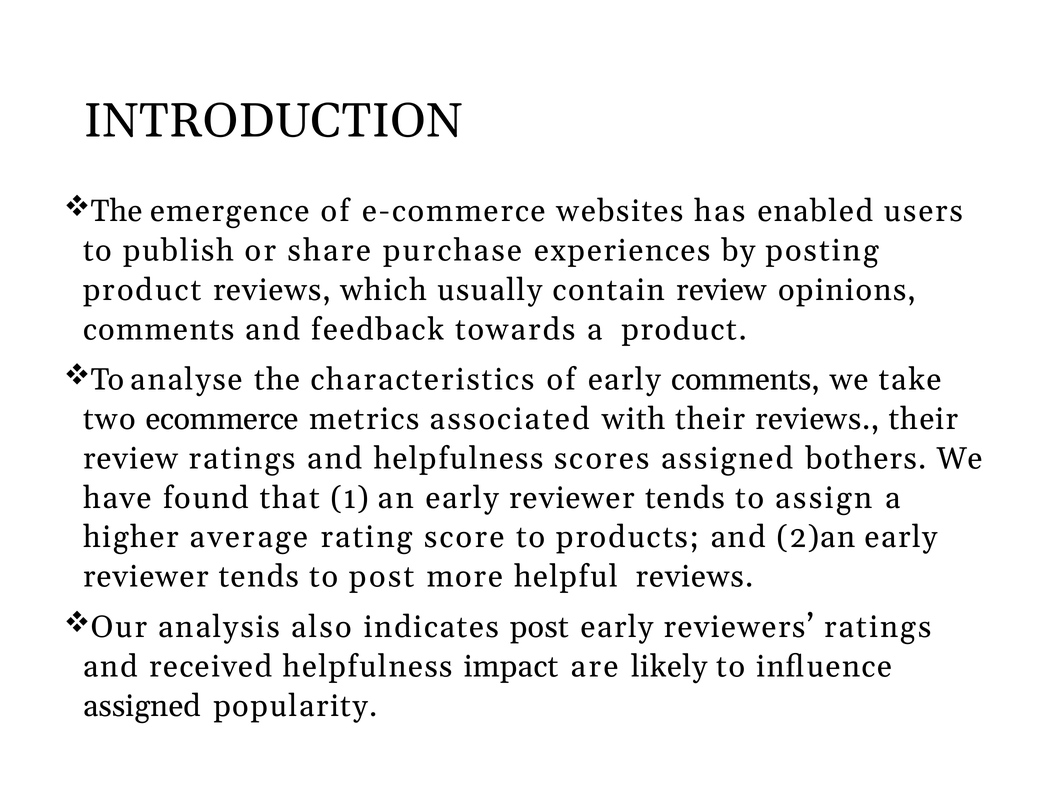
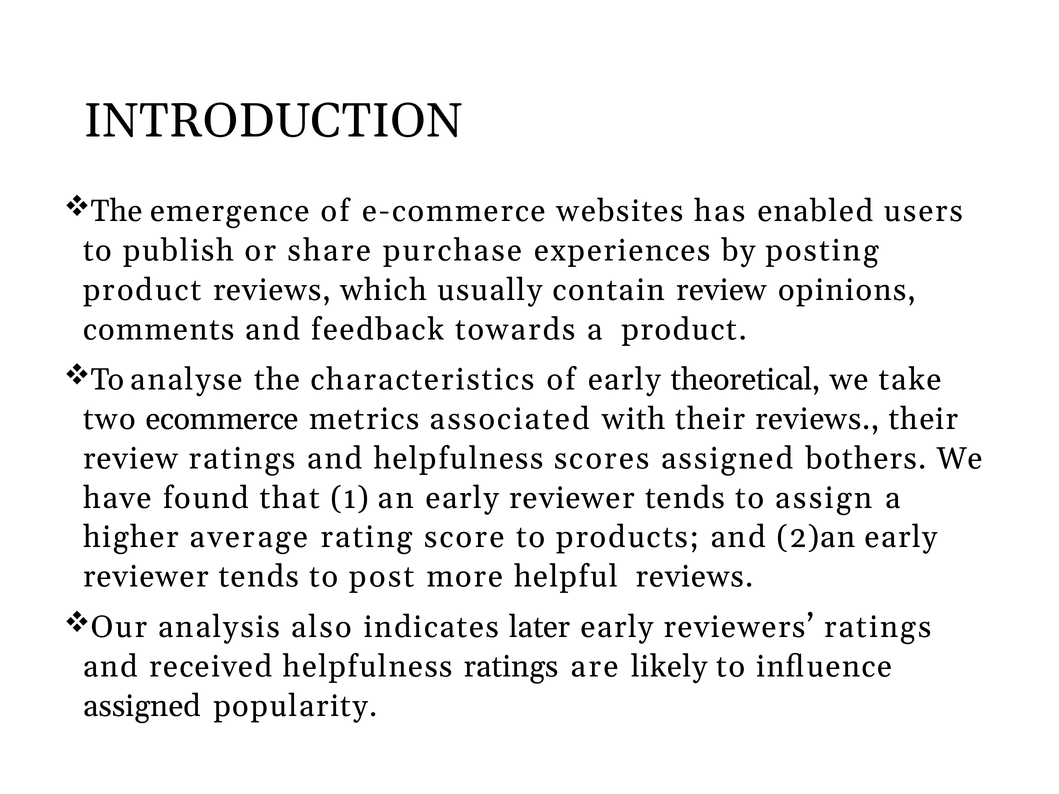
early comments: comments -> theoretical
indicates post: post -> later
helpfulness impact: impact -> ratings
